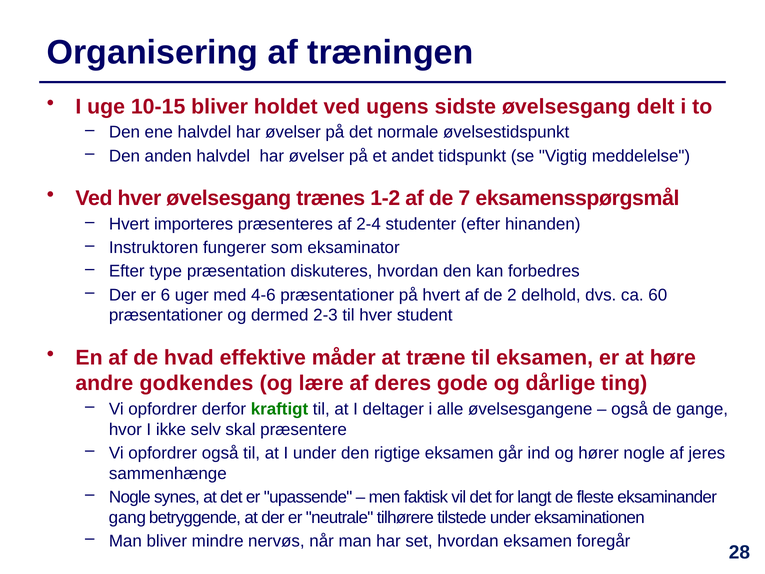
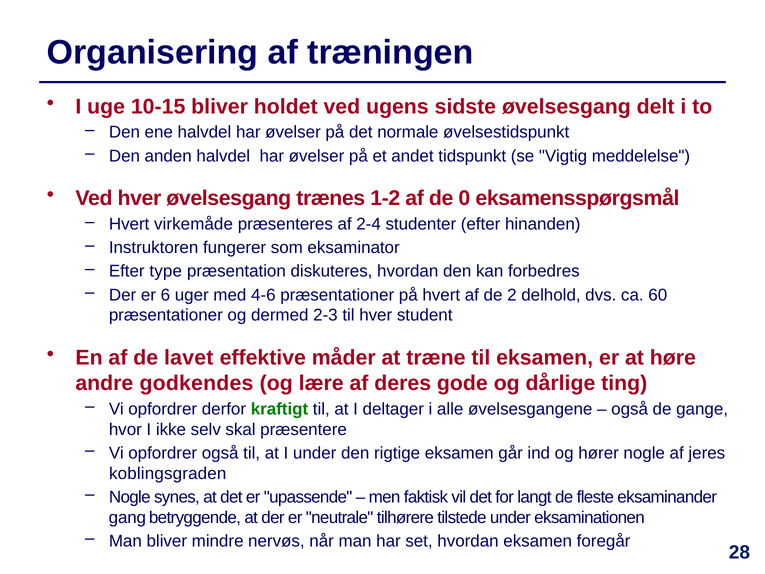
7: 7 -> 0
importeres: importeres -> virkemåde
hvad: hvad -> lavet
sammenhænge: sammenhænge -> koblingsgraden
